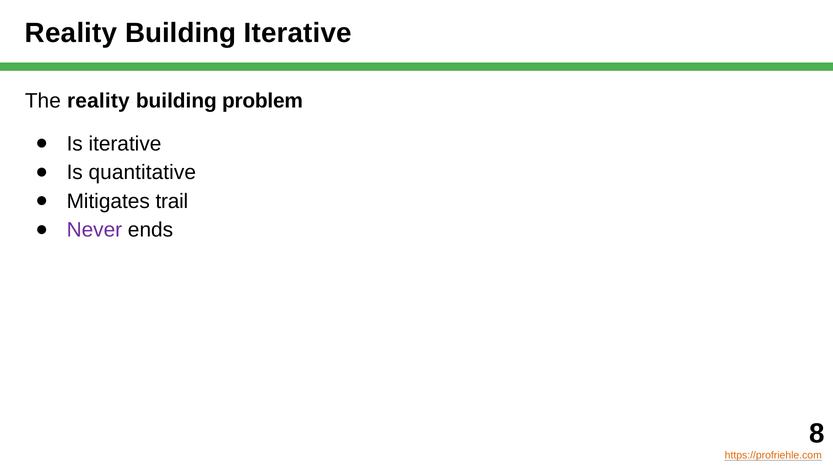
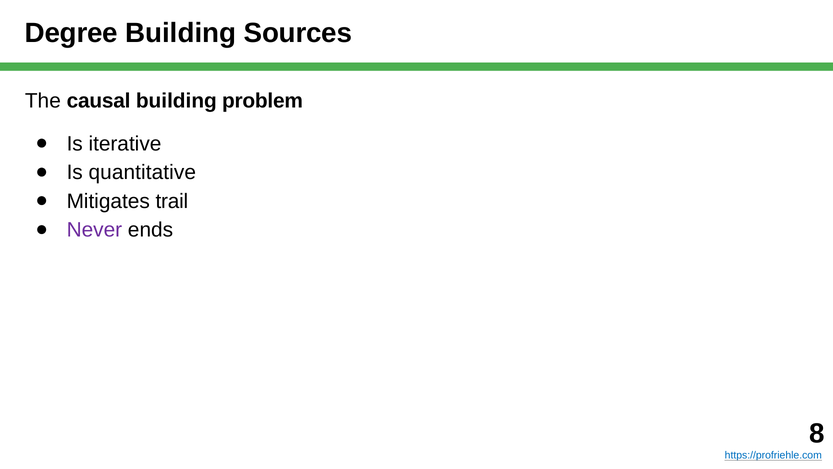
Reality at (71, 33): Reality -> Degree
Building Iterative: Iterative -> Sources
The reality: reality -> causal
https://profriehle.com colour: orange -> blue
